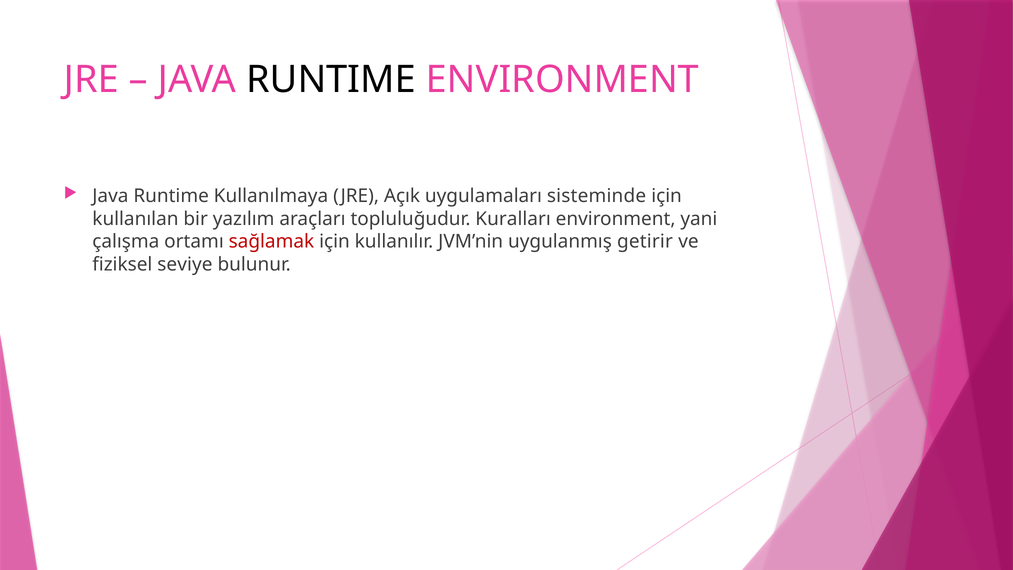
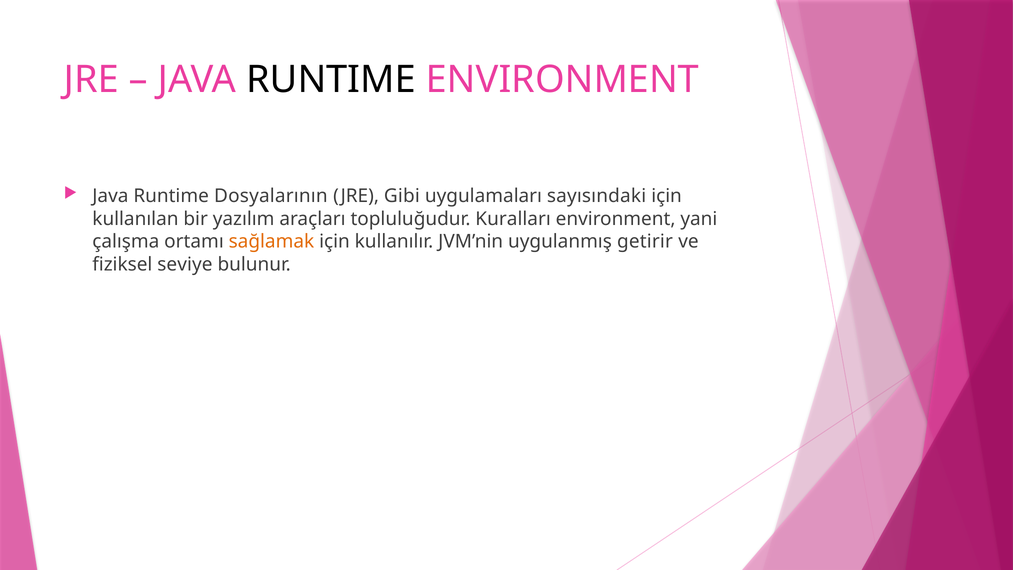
Kullanılmaya: Kullanılmaya -> Dosyalarının
Açık: Açık -> Gibi
sisteminde: sisteminde -> sayısındaki
sağlamak colour: red -> orange
